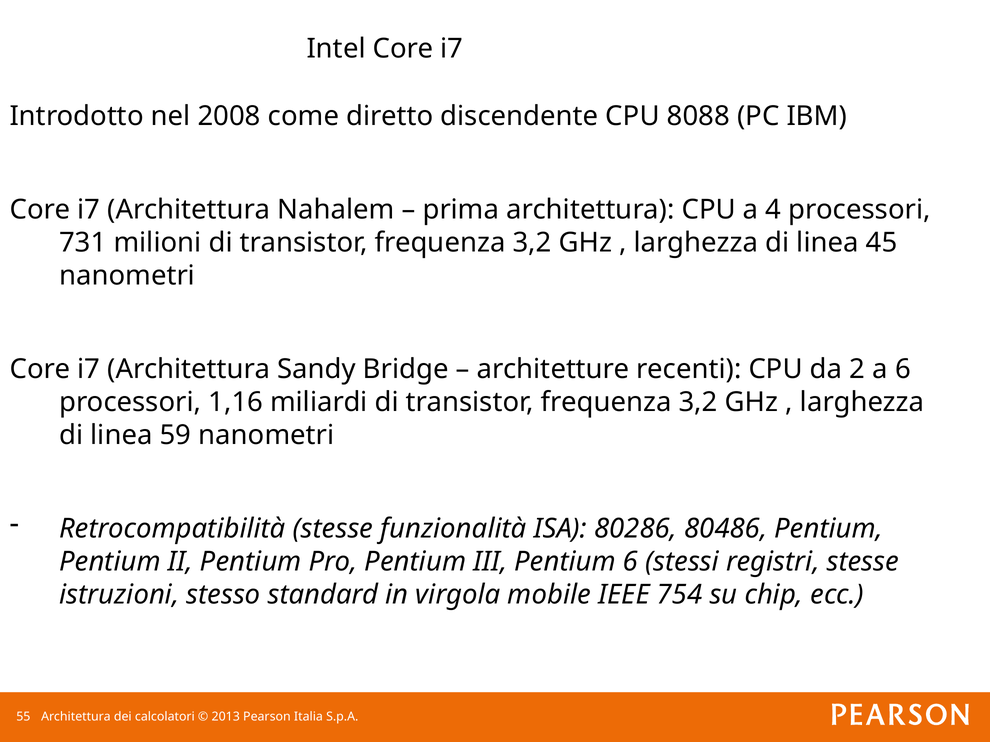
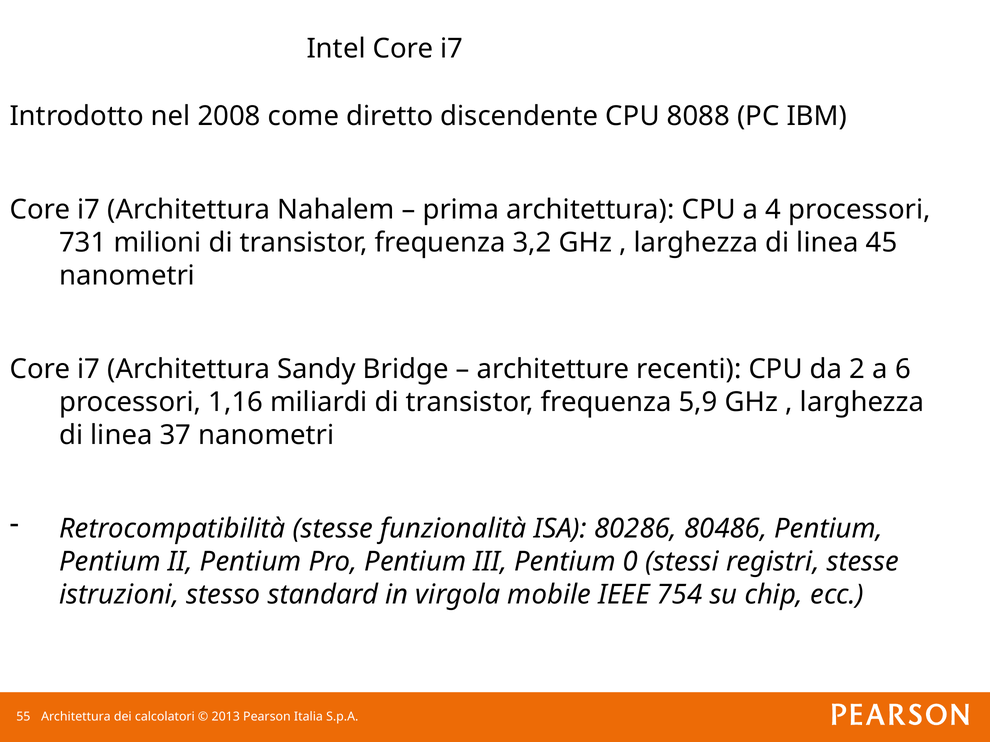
3,2 at (698, 403): 3,2 -> 5,9
59: 59 -> 37
Pentium 6: 6 -> 0
